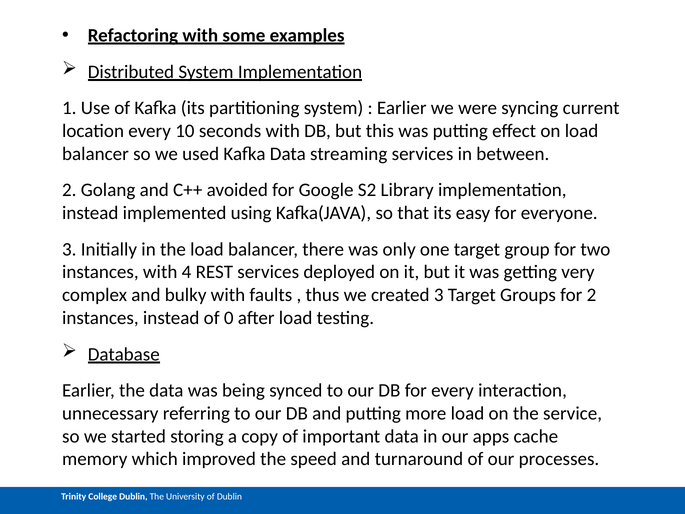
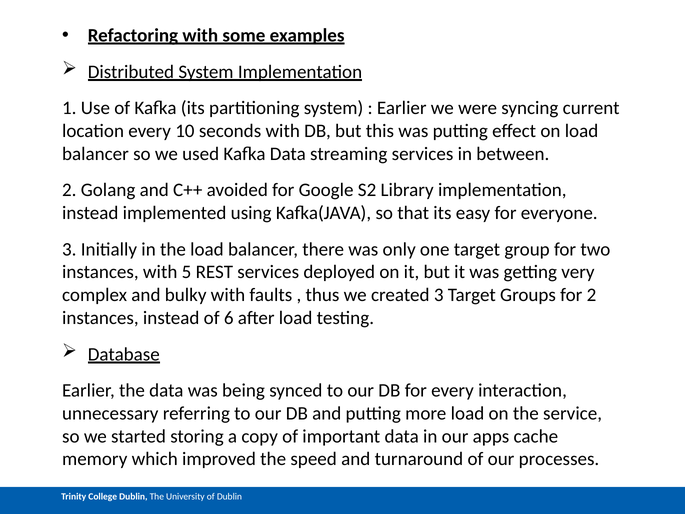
4: 4 -> 5
0: 0 -> 6
